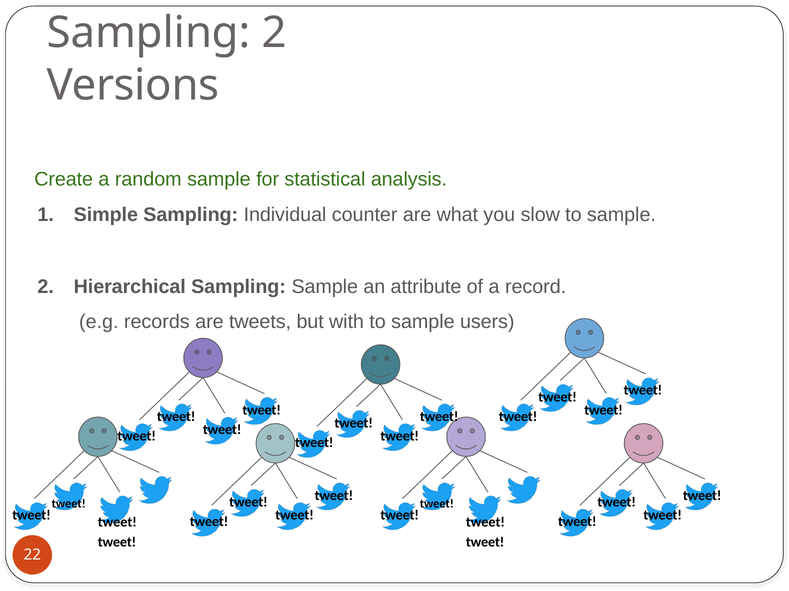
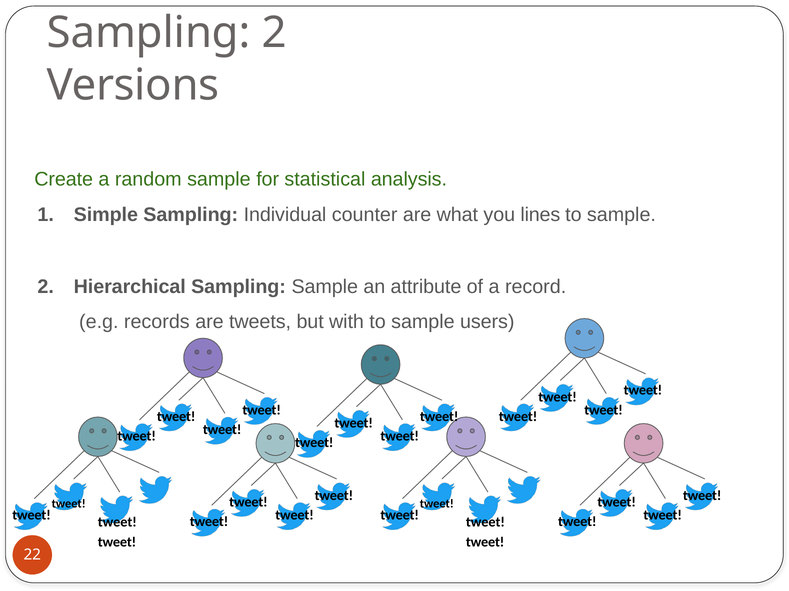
slow: slow -> lines
